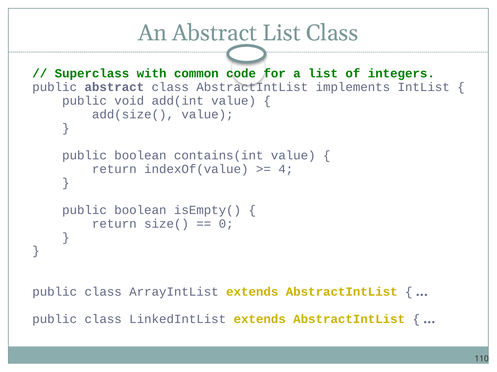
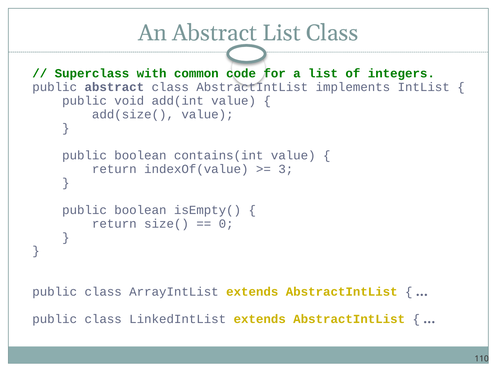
4: 4 -> 3
